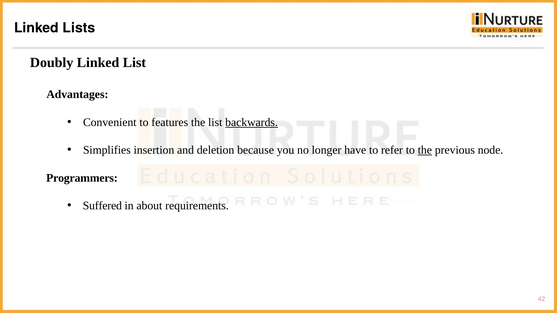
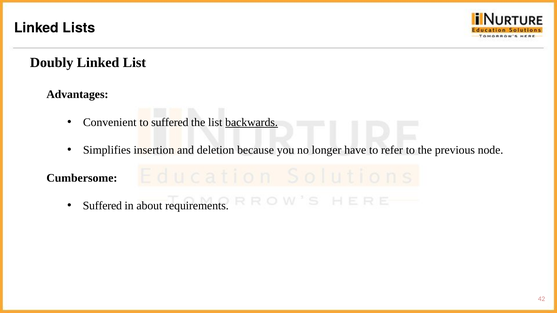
to features: features -> suffered
the at (425, 150) underline: present -> none
Programmers: Programmers -> Cumbersome
